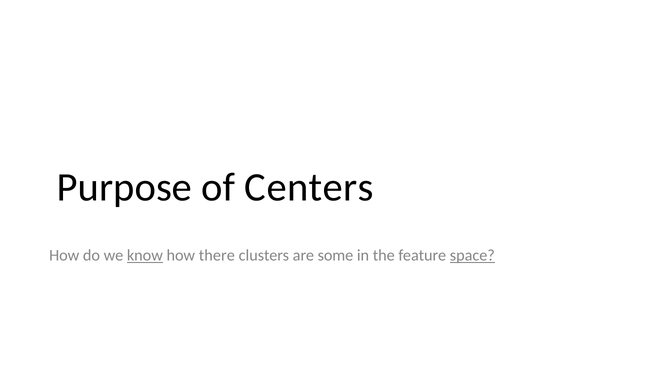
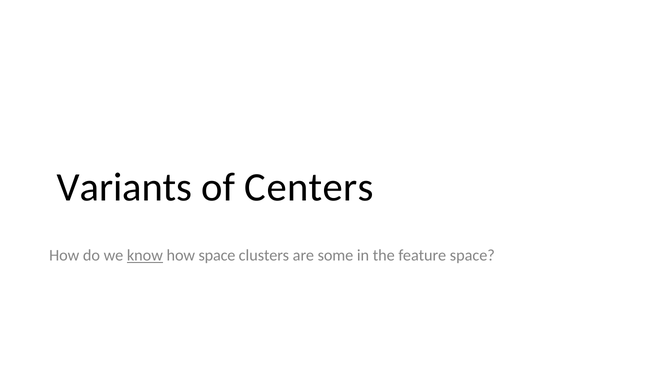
Purpose: Purpose -> Variants
how there: there -> space
space at (472, 255) underline: present -> none
